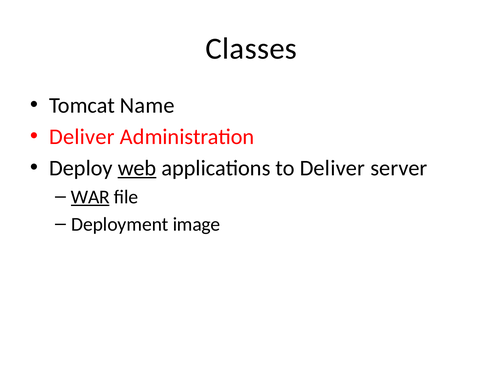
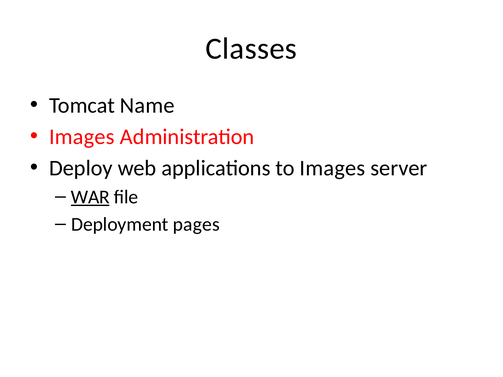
Deliver at (82, 137): Deliver -> Images
web underline: present -> none
to Deliver: Deliver -> Images
image: image -> pages
